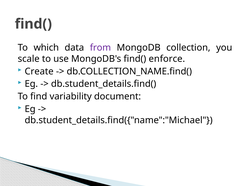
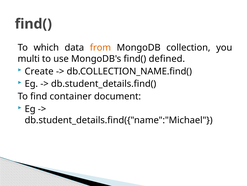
from colour: purple -> orange
scale: scale -> multi
enforce: enforce -> defined
variability: variability -> container
